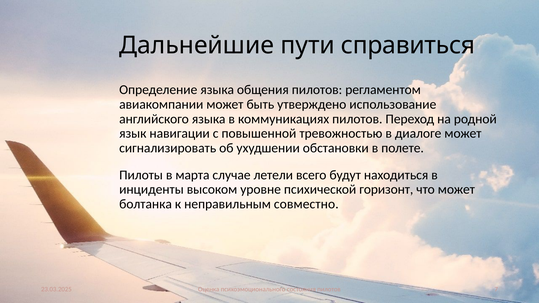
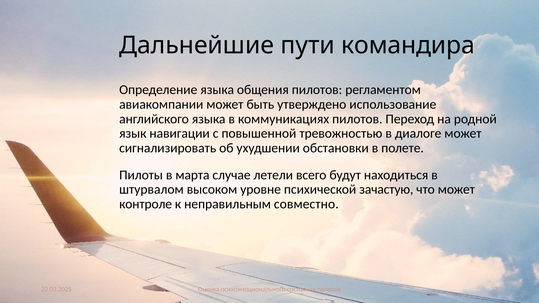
справиться: справиться -> командира
инциденты: инциденты -> штурвалом
горизонт: горизонт -> зачастую
болтанка: болтанка -> контроле
